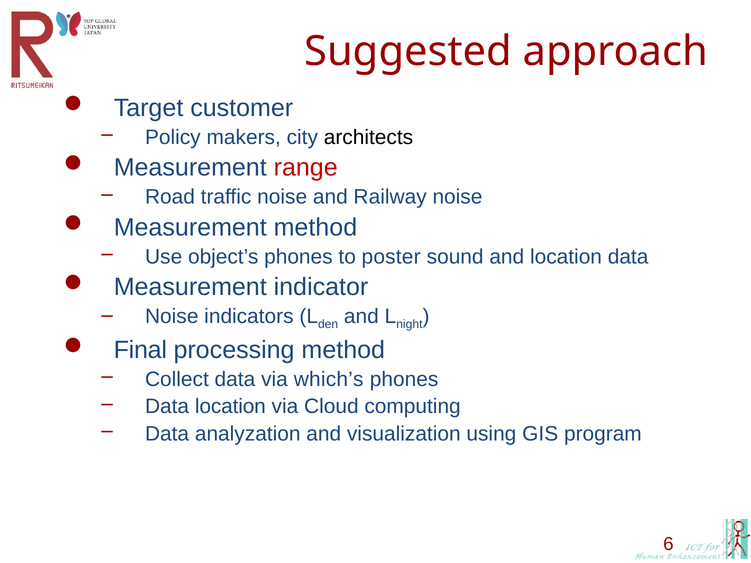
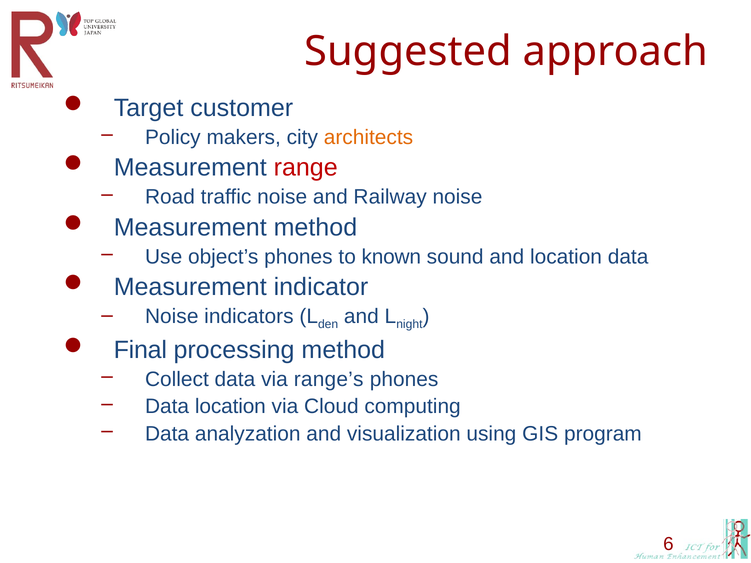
architects colour: black -> orange
poster: poster -> known
which’s: which’s -> range’s
